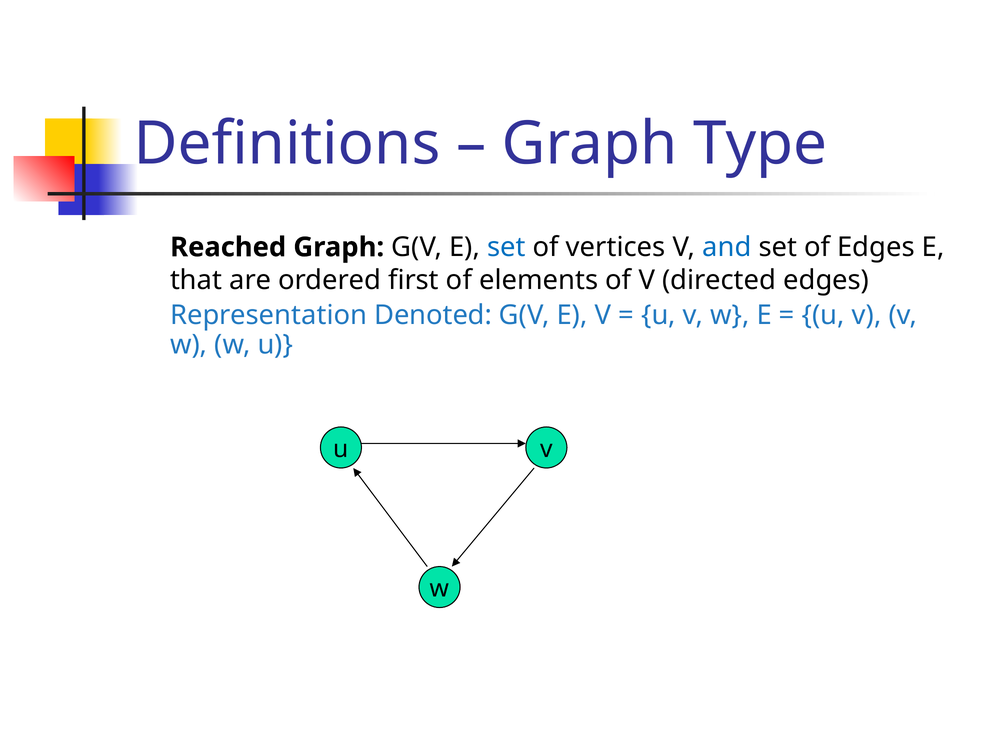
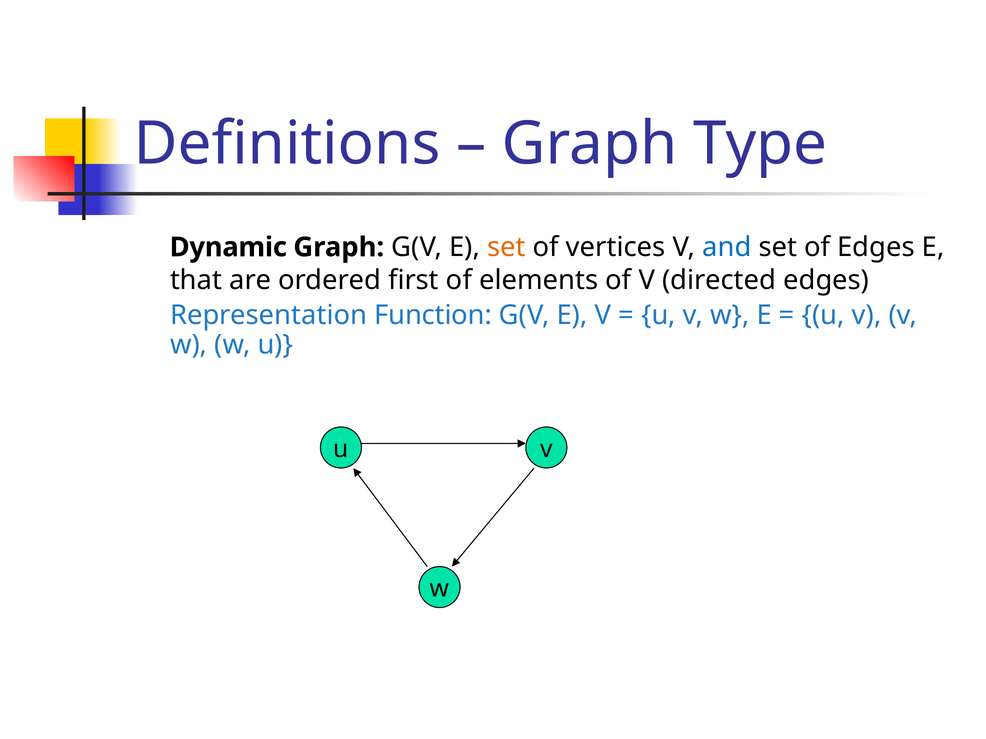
Reached: Reached -> Dynamic
set at (506, 247) colour: blue -> orange
Denoted: Denoted -> Function
